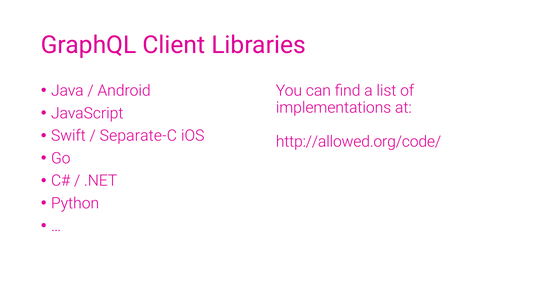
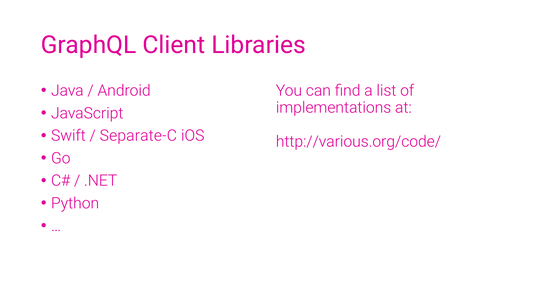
http://allowed.org/code/: http://allowed.org/code/ -> http://various.org/code/
